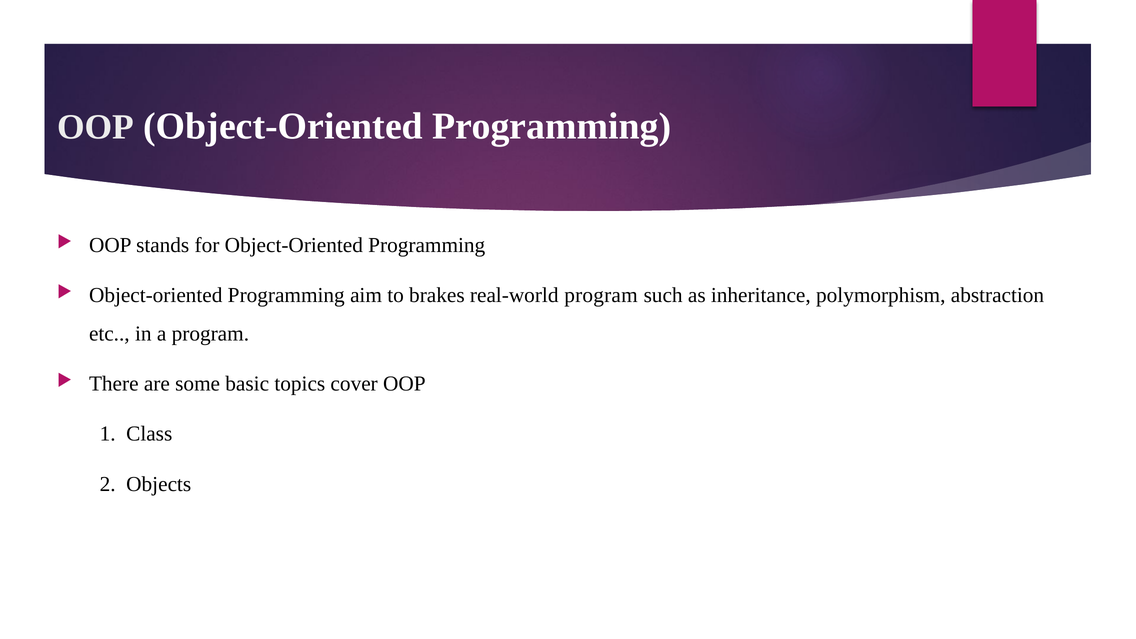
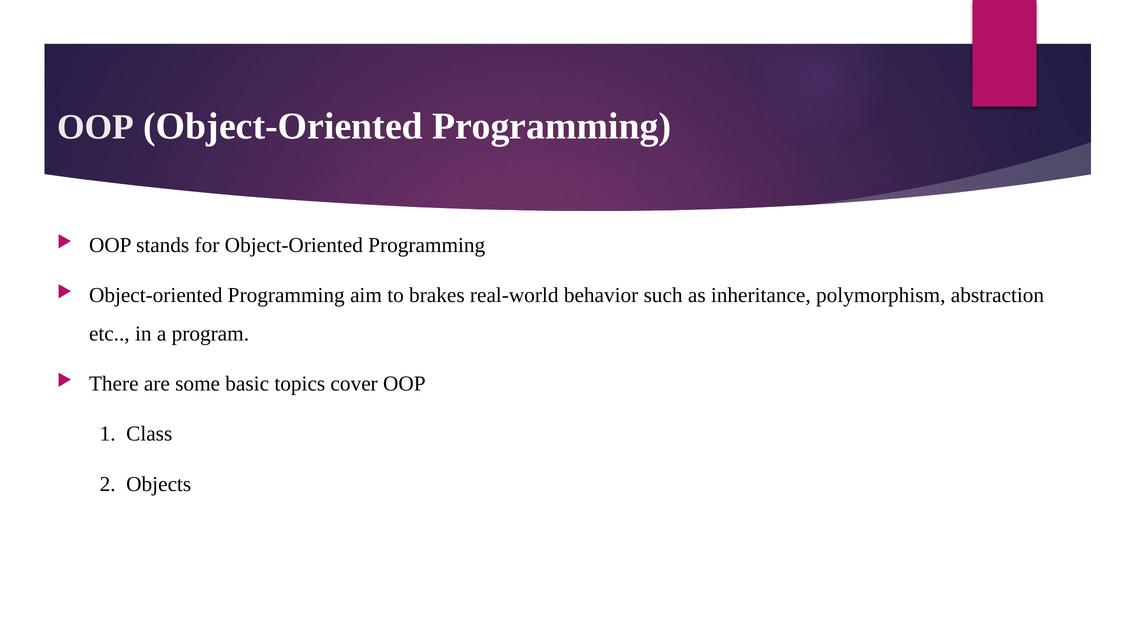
real-world program: program -> behavior
